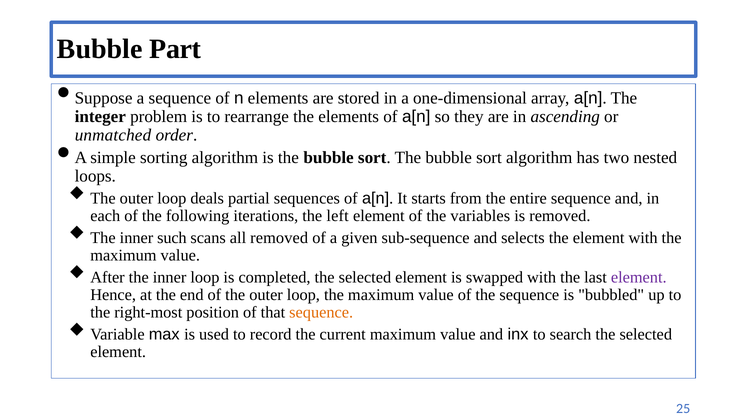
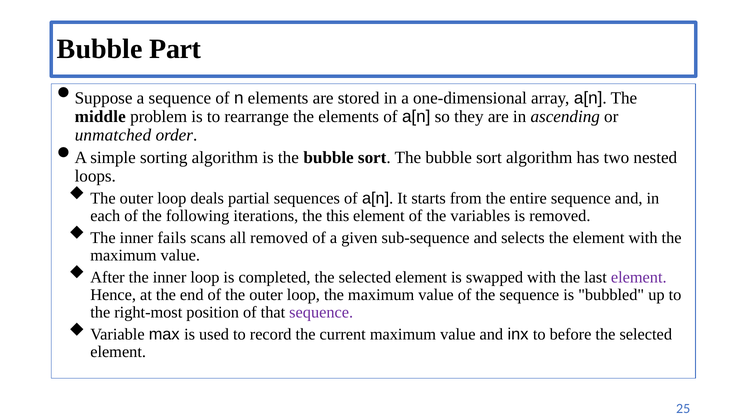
integer: integer -> middle
left: left -> this
such: such -> fails
sequence at (321, 313) colour: orange -> purple
search: search -> before
